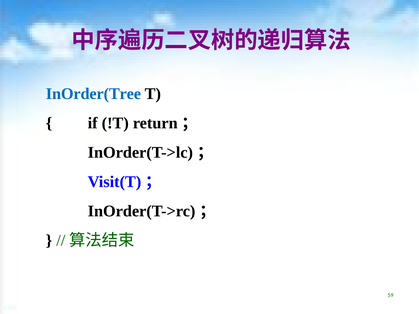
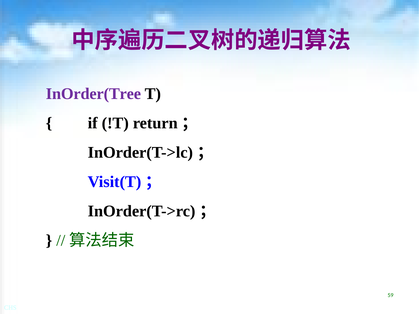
InOrder(Tree colour: blue -> purple
